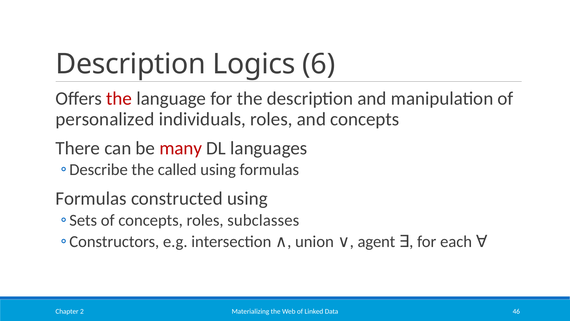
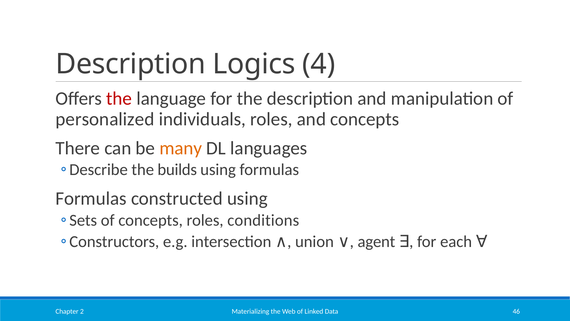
6: 6 -> 4
many colour: red -> orange
called: called -> builds
subclasses: subclasses -> conditions
